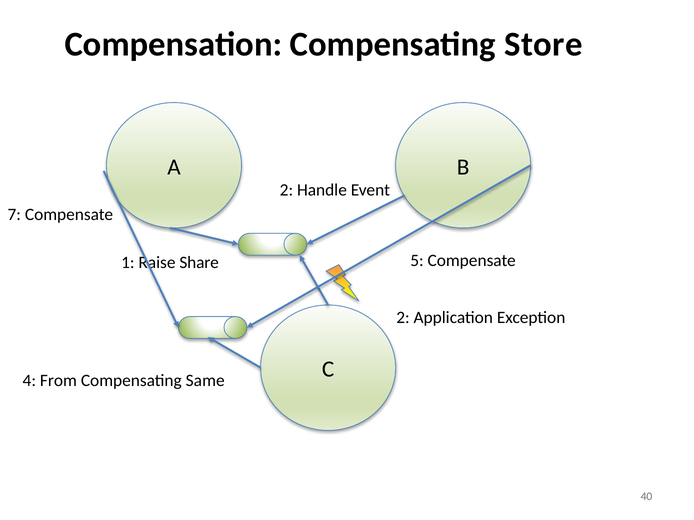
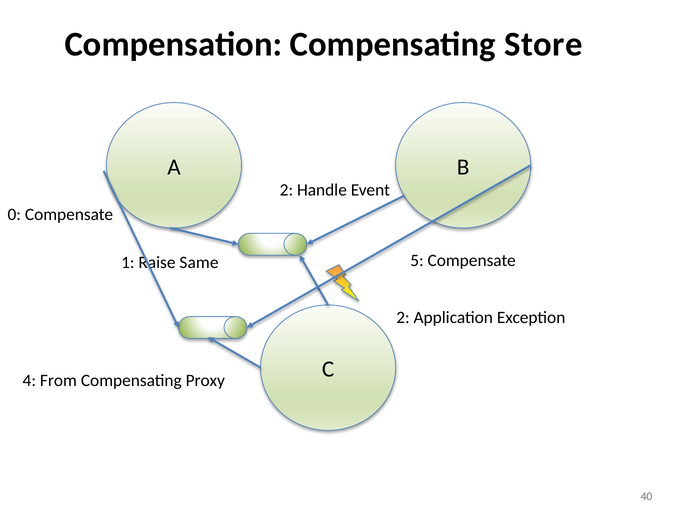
7: 7 -> 0
Share: Share -> Same
Same: Same -> Proxy
